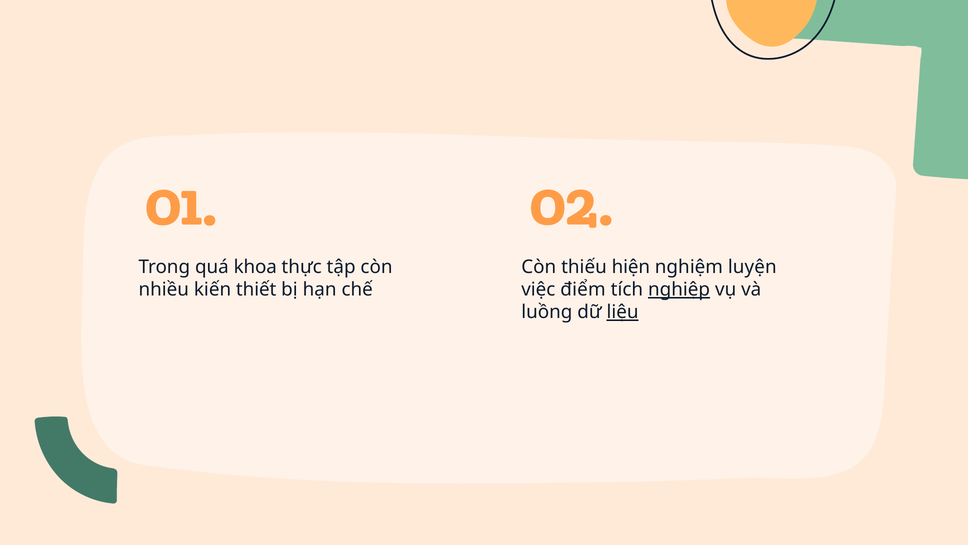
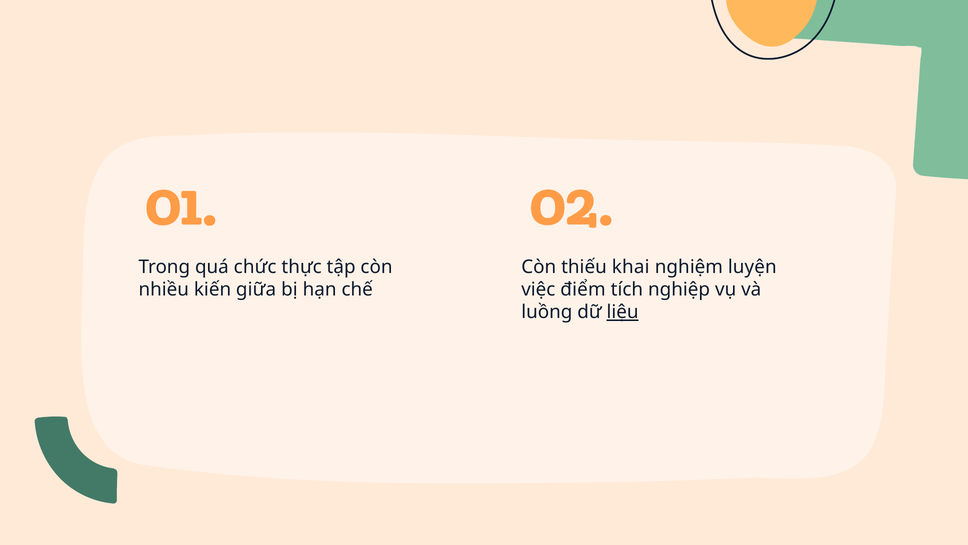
hiện: hiện -> khai
khoa: khoa -> chức
thiết: thiết -> giữa
nghiệp underline: present -> none
